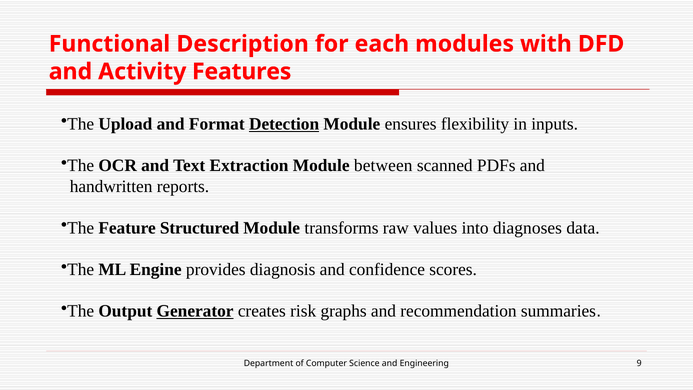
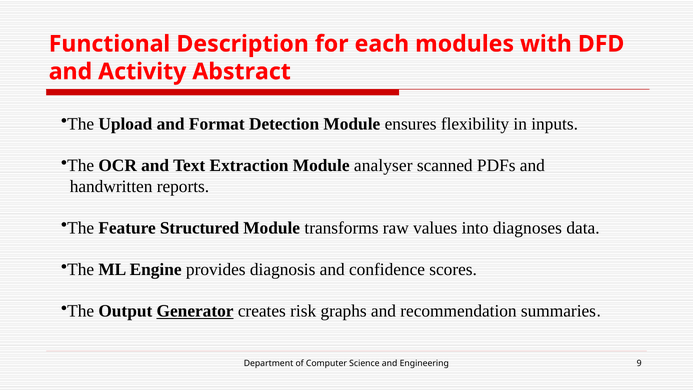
Features: Features -> Abstract
Detection underline: present -> none
between: between -> analyser
